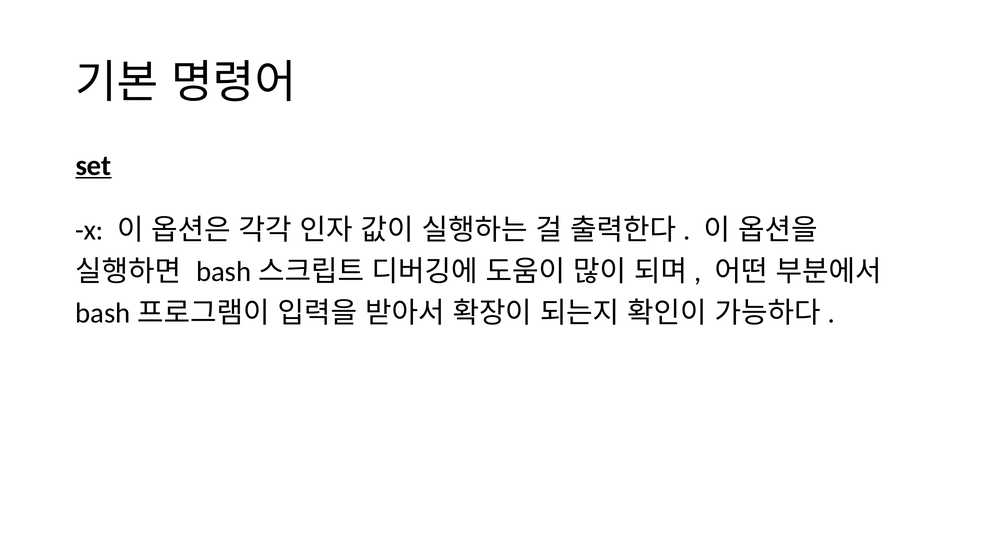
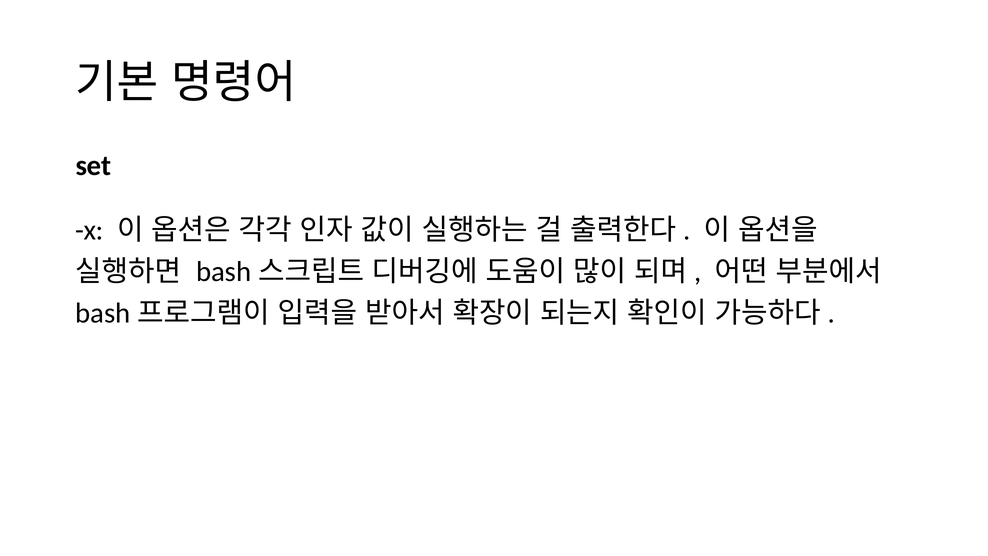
set underline: present -> none
